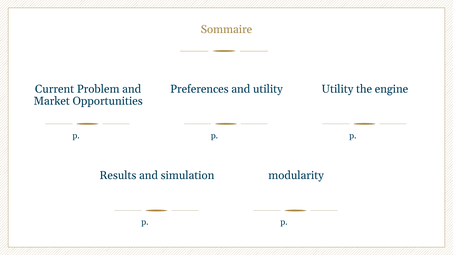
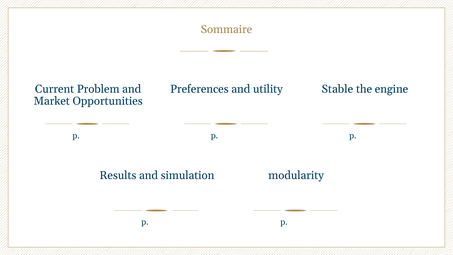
Utility at (337, 89): Utility -> Stable
